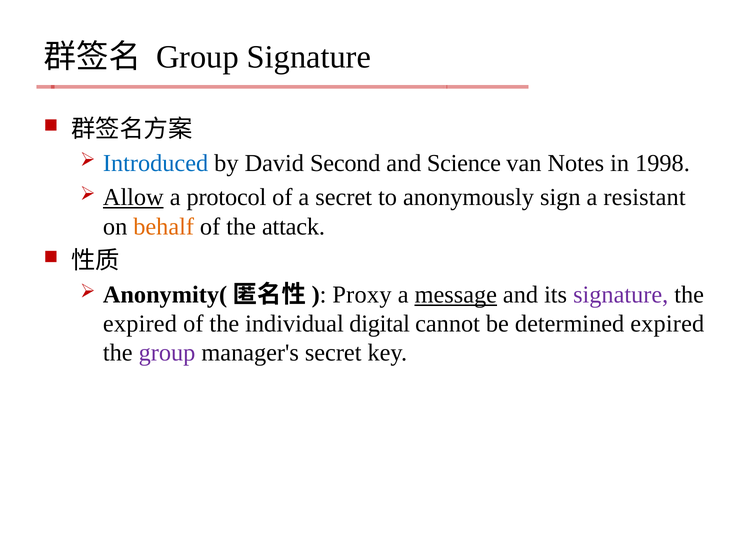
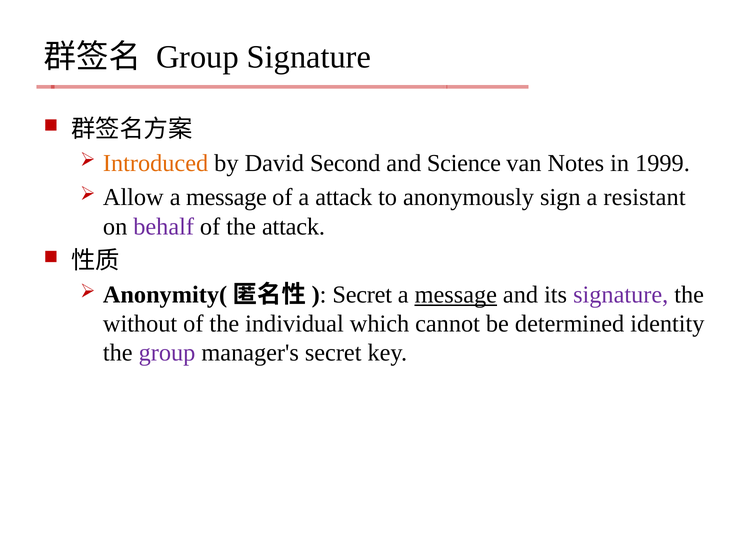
Introduced colour: blue -> orange
1998: 1998 -> 1999
Allow underline: present -> none
protocol at (226, 197): protocol -> message
a secret: secret -> attack
behalf colour: orange -> purple
Proxy at (362, 294): Proxy -> Secret
expired at (140, 324): expired -> without
digital: digital -> which
determined expired: expired -> identity
